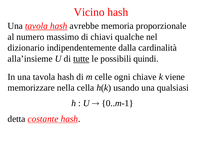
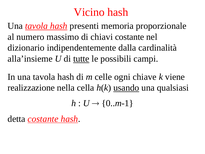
avrebbe: avrebbe -> presenti
chiavi qualche: qualche -> costante
quindi: quindi -> campi
memorizzare: memorizzare -> realizzazione
usando underline: none -> present
